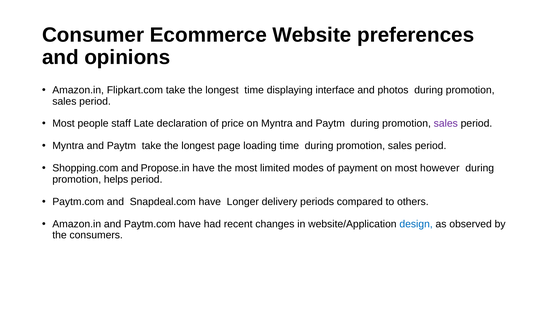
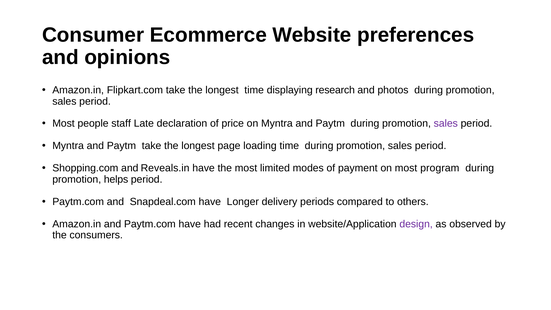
interface: interface -> research
Propose.in: Propose.in -> Reveals.in
however: however -> program
design colour: blue -> purple
